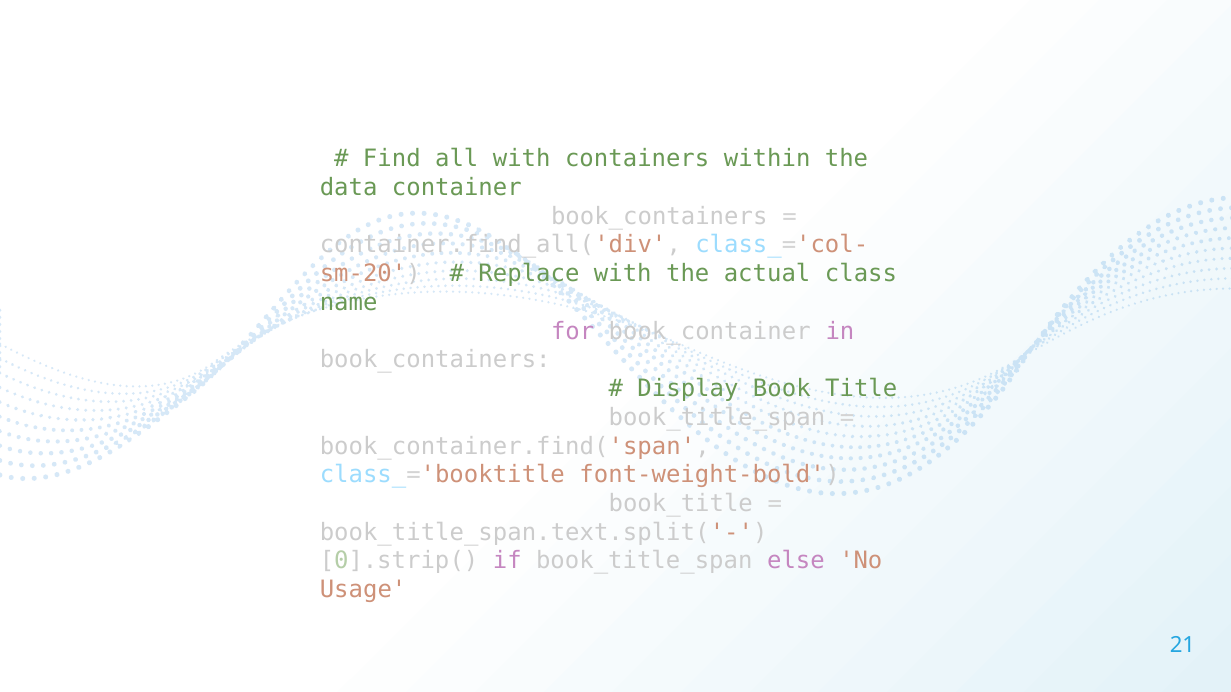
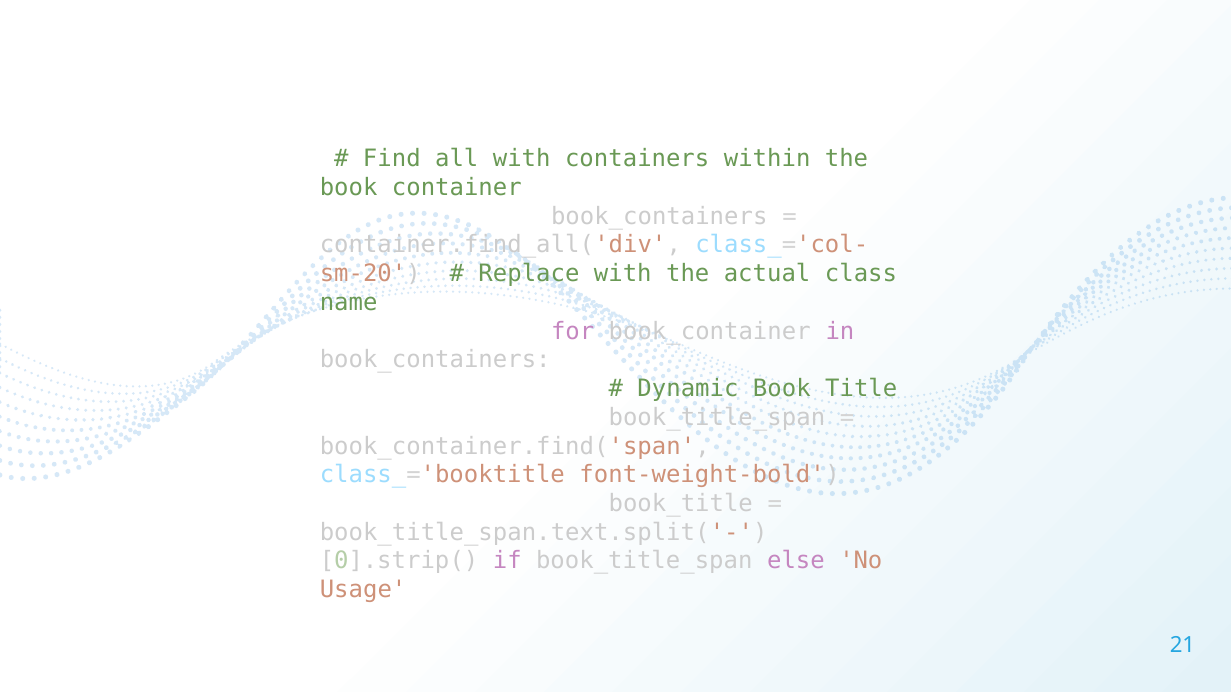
data at (349, 188): data -> book
Display: Display -> Dynamic
